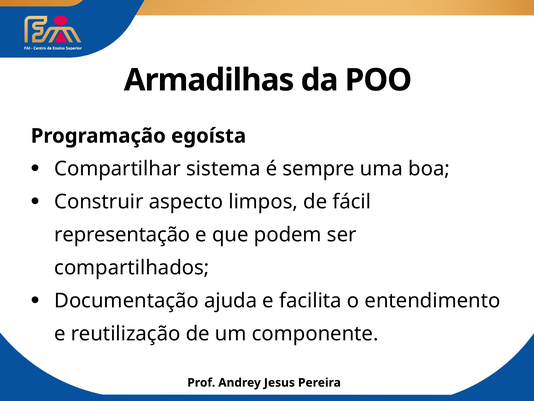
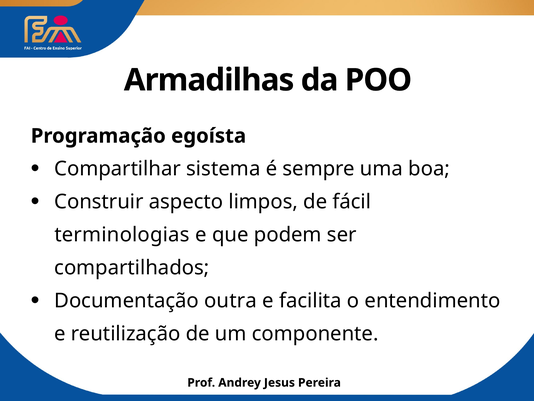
representação: representação -> terminologias
ajuda: ajuda -> outra
